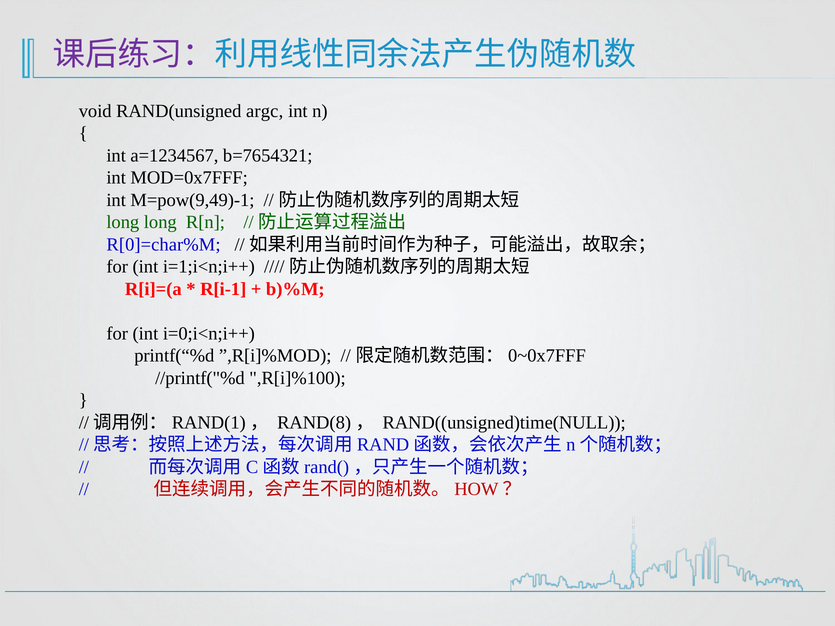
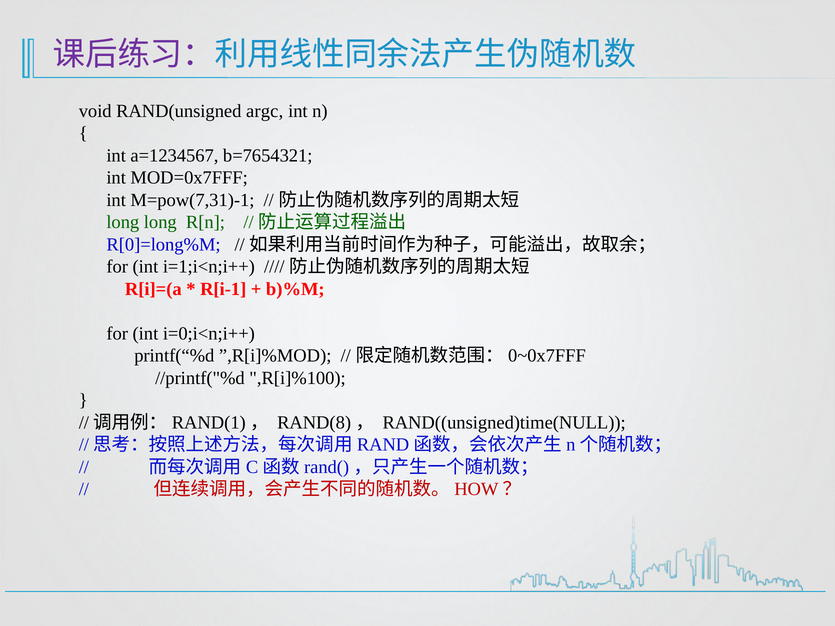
M=pow(9,49)-1: M=pow(9,49)-1 -> M=pow(7,31)-1
R[0]=char%M: R[0]=char%M -> R[0]=long%M
